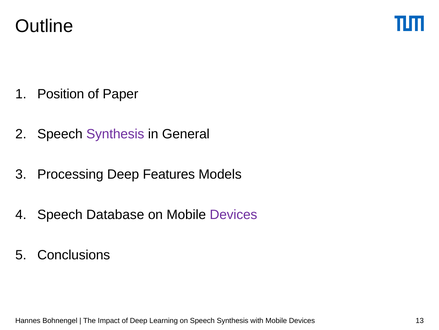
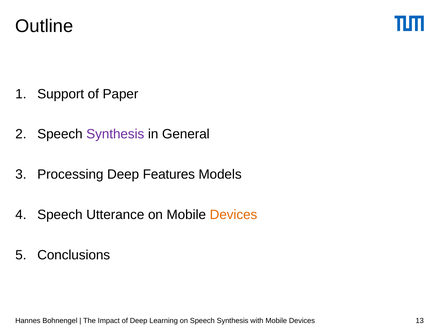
Position: Position -> Support
Database: Database -> Utterance
Devices at (233, 214) colour: purple -> orange
